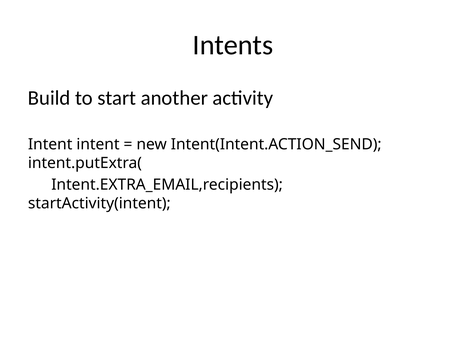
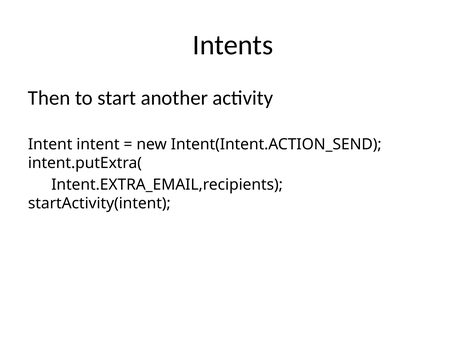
Build: Build -> Then
